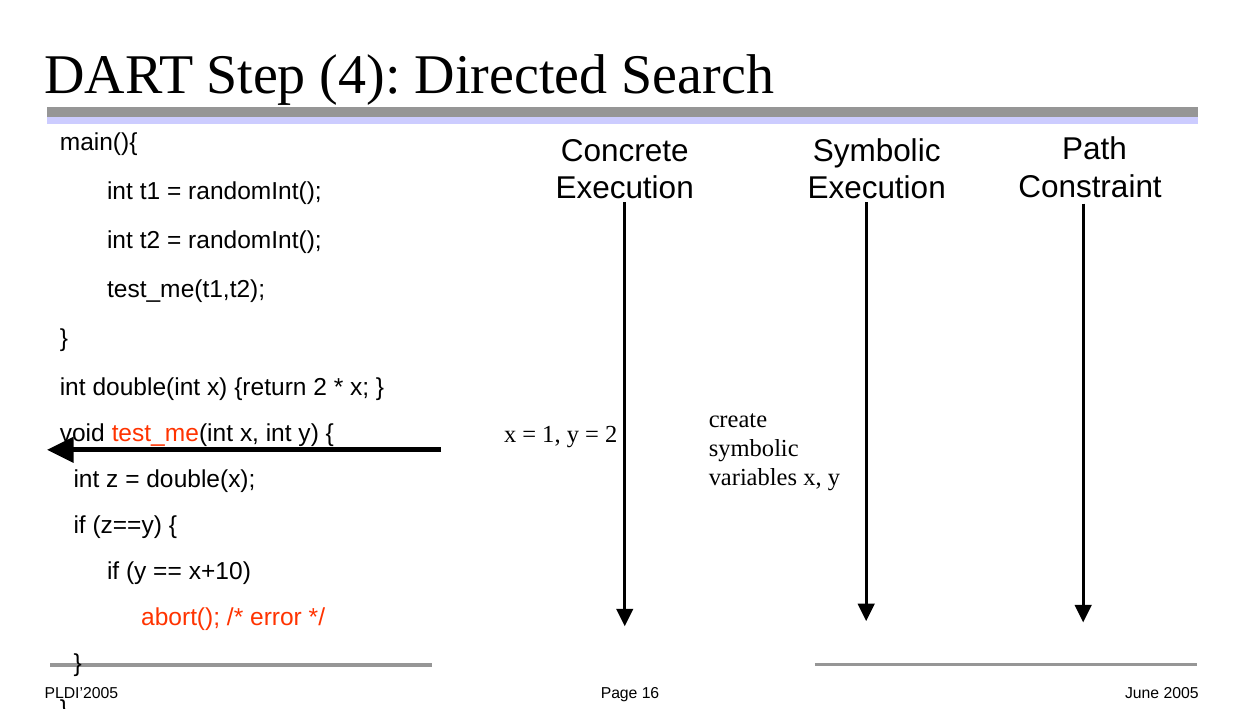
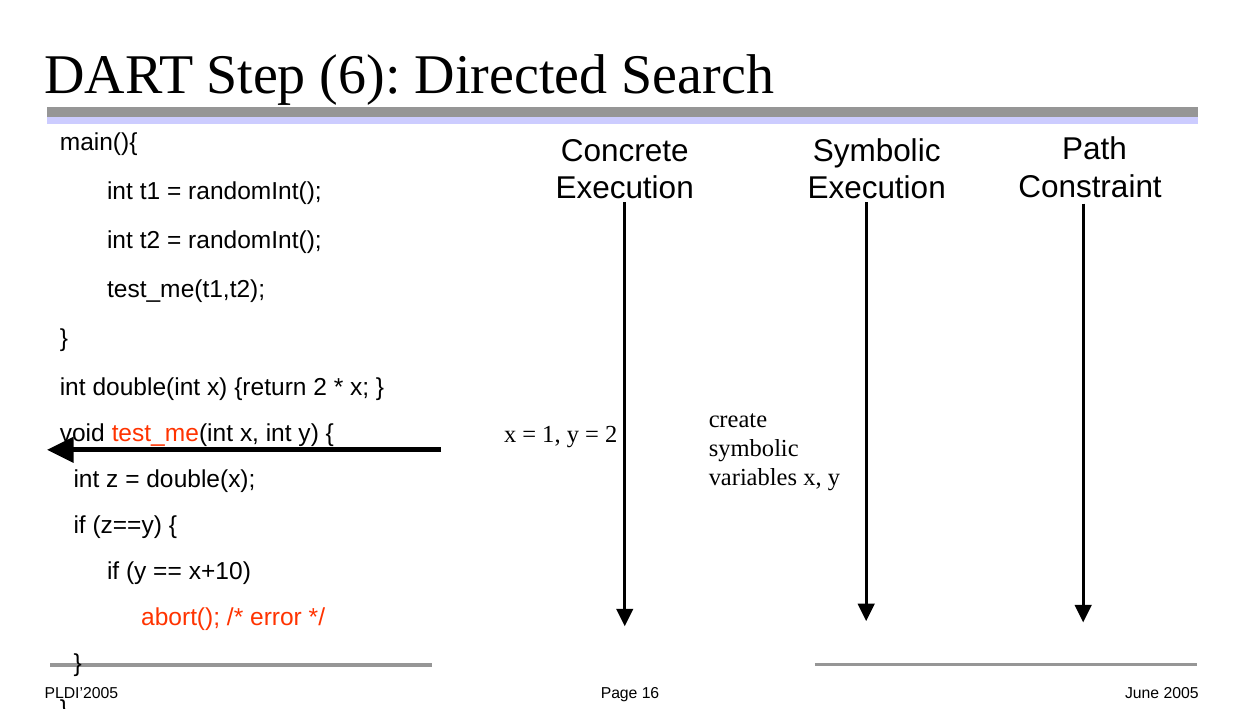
4: 4 -> 6
